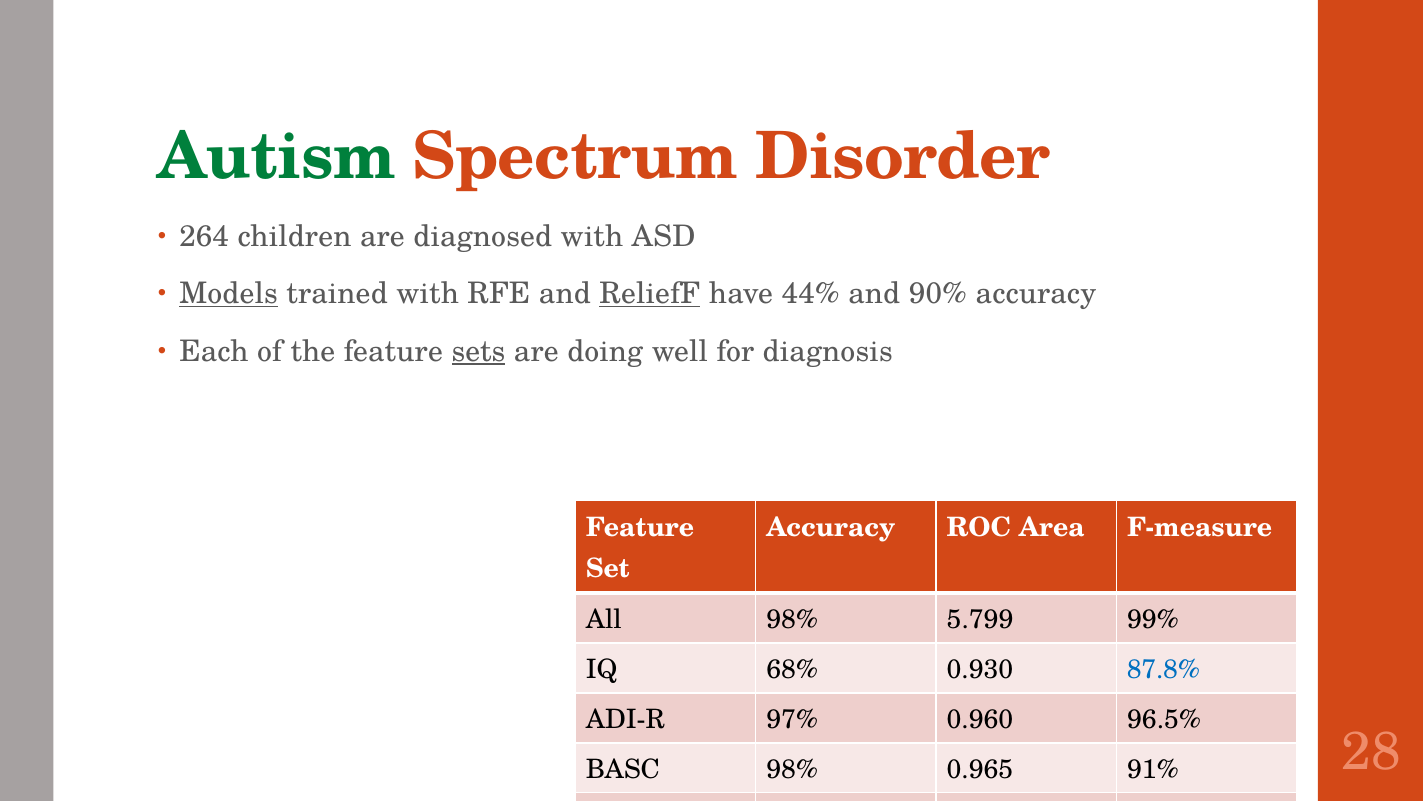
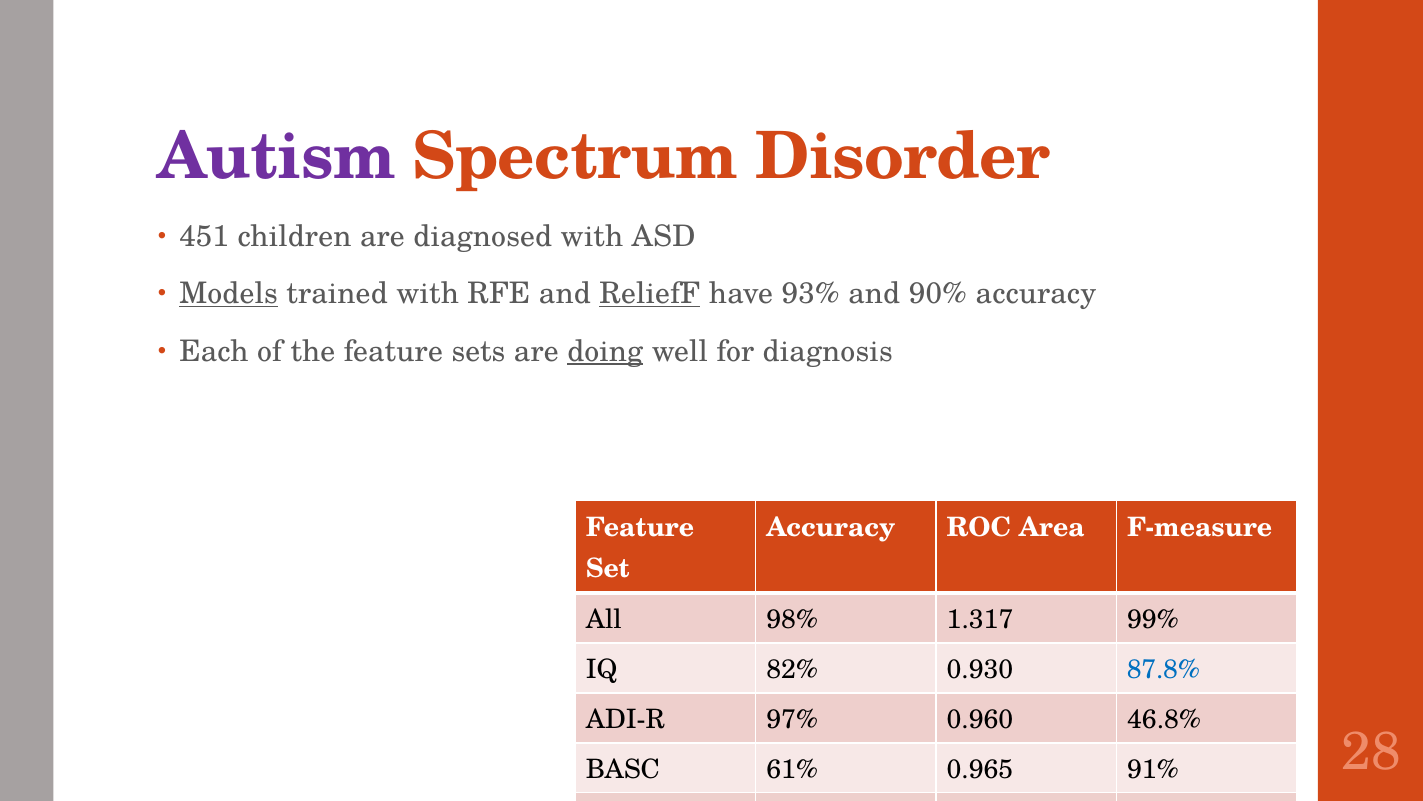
Autism colour: green -> purple
264: 264 -> 451
44%: 44% -> 93%
sets underline: present -> none
doing underline: none -> present
5.799: 5.799 -> 1.317
68%: 68% -> 82%
96.5%: 96.5% -> 46.8%
BASC 98%: 98% -> 61%
